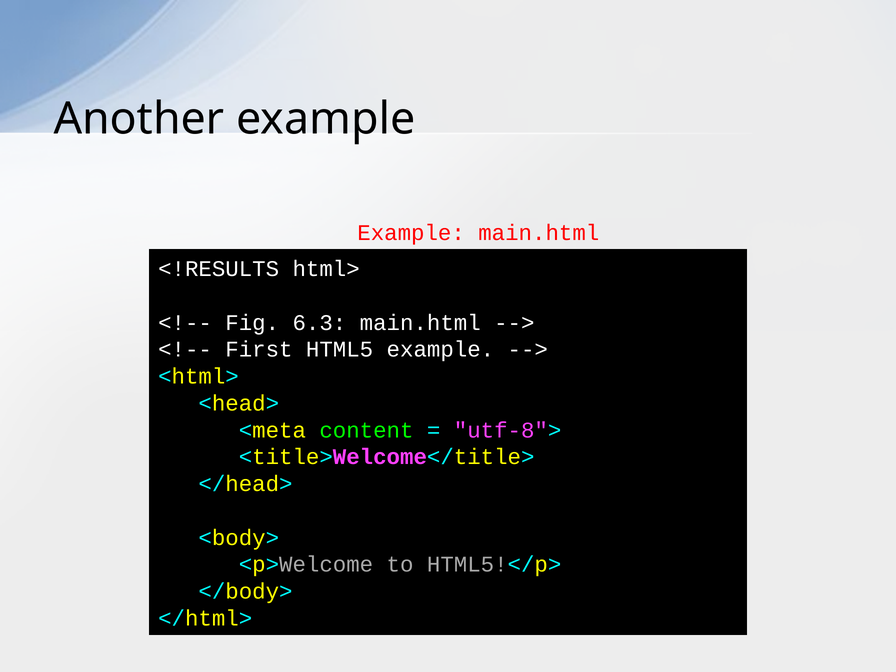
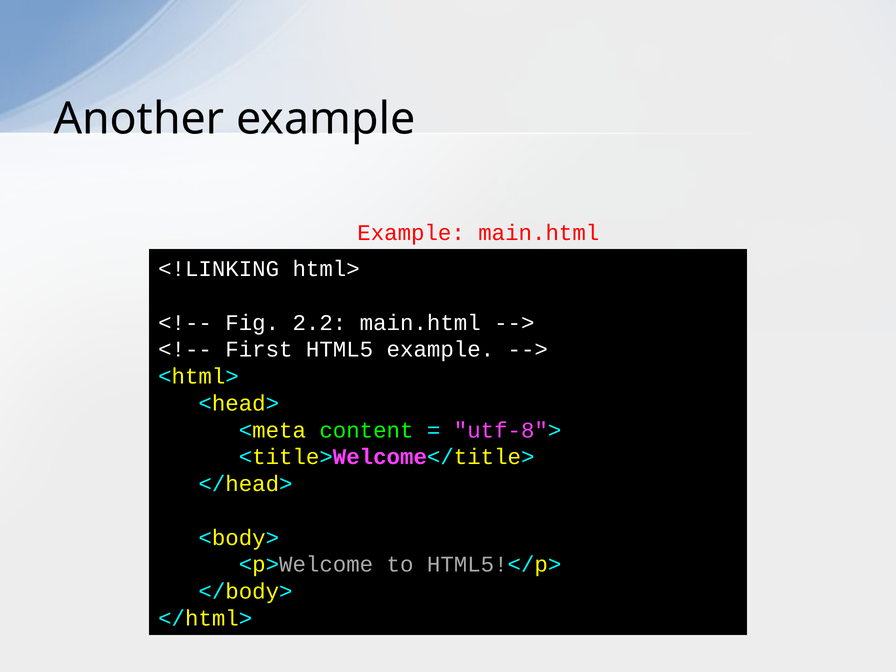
<!RESULTS: <!RESULTS -> <!LINKING
6.3: 6.3 -> 2.2
